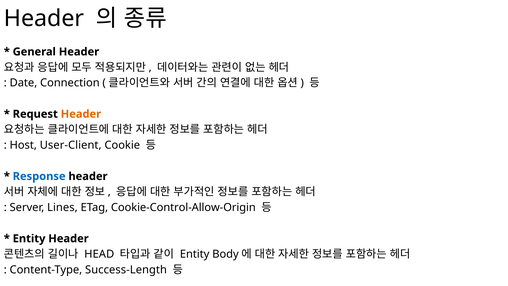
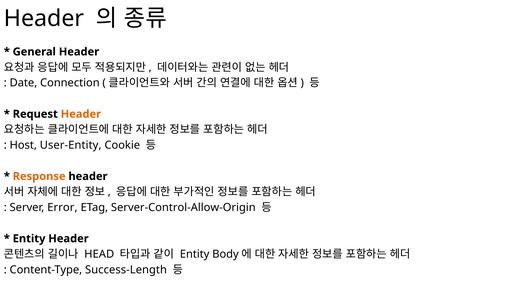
User-Client: User-Client -> User-Entity
Response colour: blue -> orange
Lines: Lines -> Error
Cookie-Control-Allow-Origin: Cookie-Control-Allow-Origin -> Server-Control-Allow-Origin
